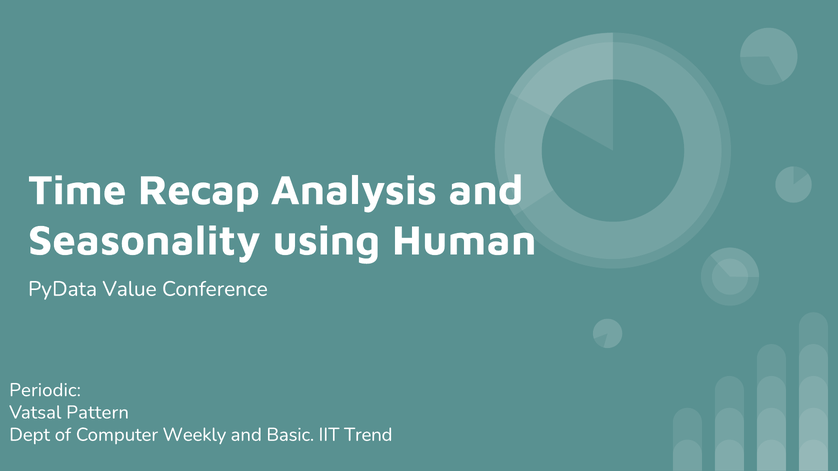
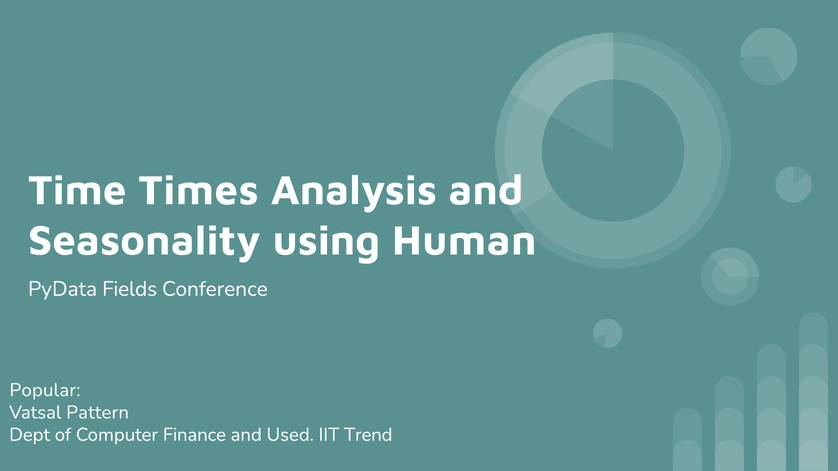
Recap: Recap -> Times
Value: Value -> Fields
Periodic: Periodic -> Popular
Weekly: Weekly -> Finance
Basic: Basic -> Used
